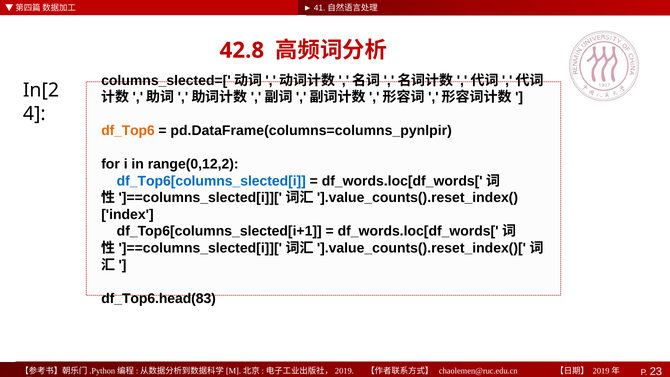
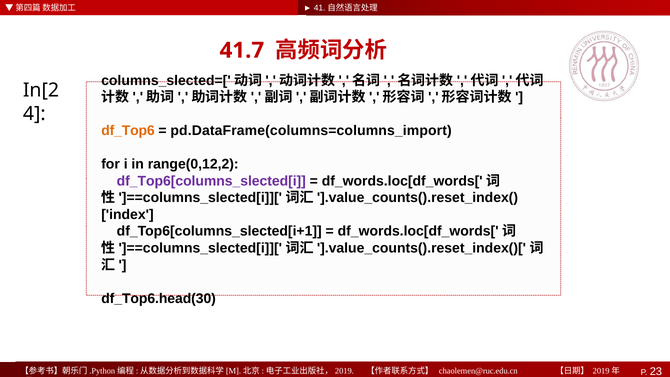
42.8: 42.8 -> 41.7
pd.DataFrame(columns=columns_pynlpir: pd.DataFrame(columns=columns_pynlpir -> pd.DataFrame(columns=columns_import
df_Top6[columns_slected[i colour: blue -> purple
df_Top6.head(83: df_Top6.head(83 -> df_Top6.head(30
